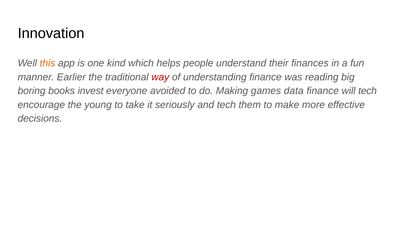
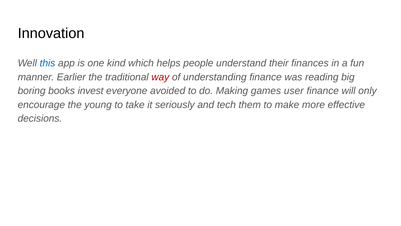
this colour: orange -> blue
data: data -> user
will tech: tech -> only
